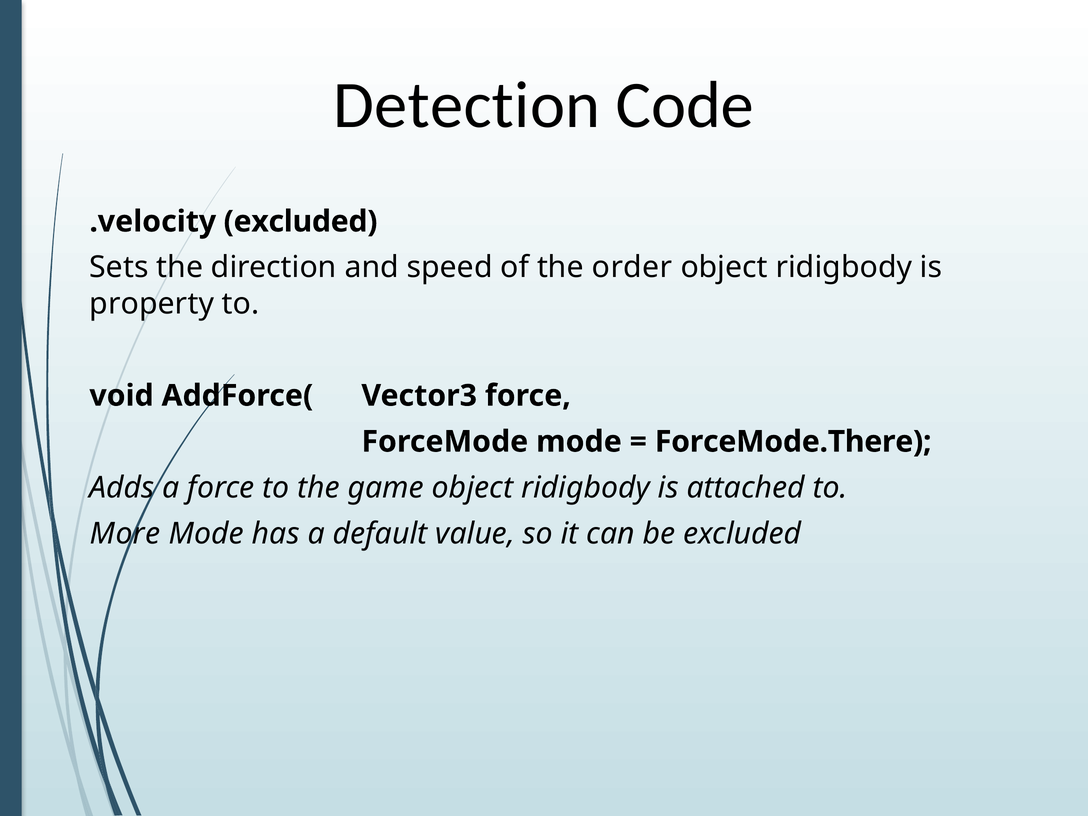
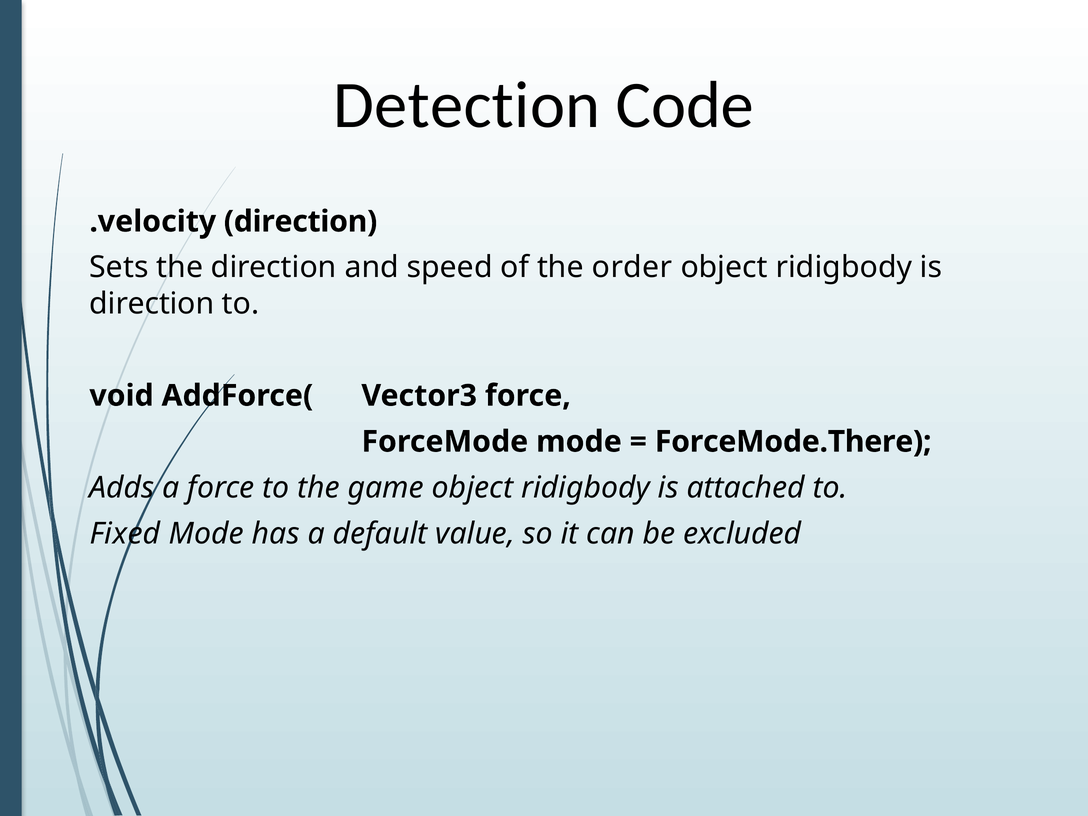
.velocity excluded: excluded -> direction
property at (152, 304): property -> direction
More: More -> Fixed
